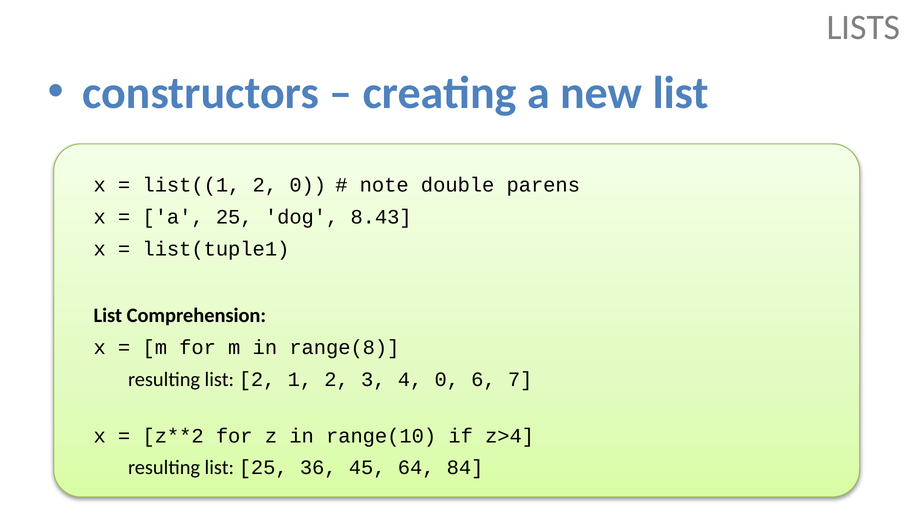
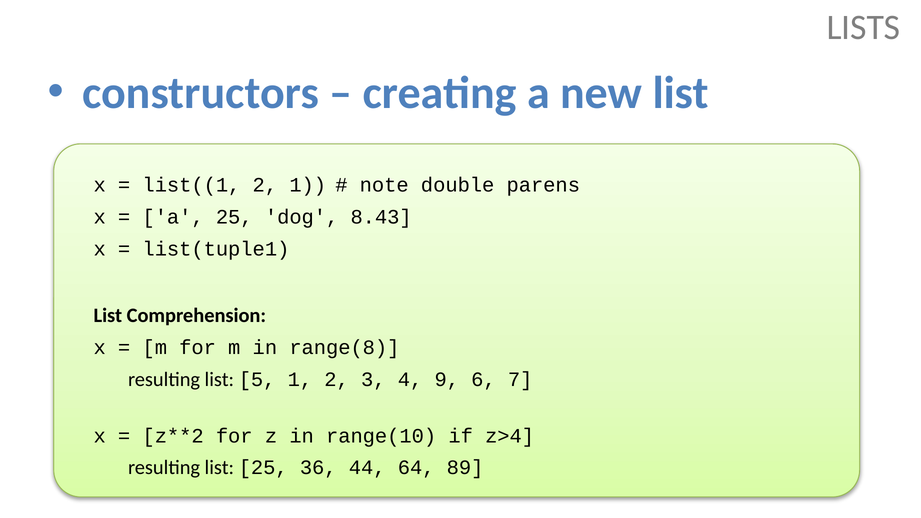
2 0: 0 -> 1
list 2: 2 -> 5
4 0: 0 -> 9
45: 45 -> 44
84: 84 -> 89
